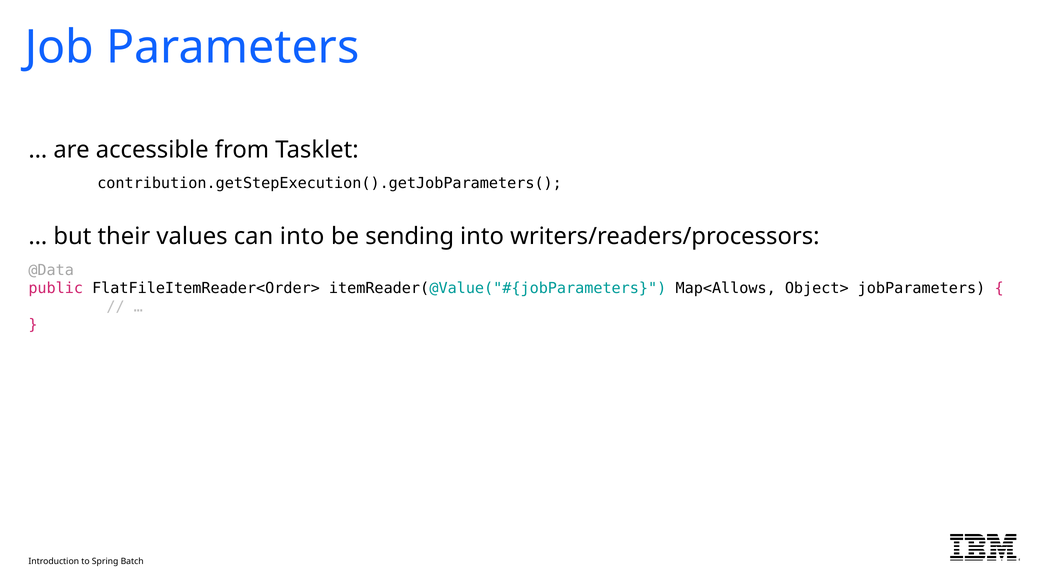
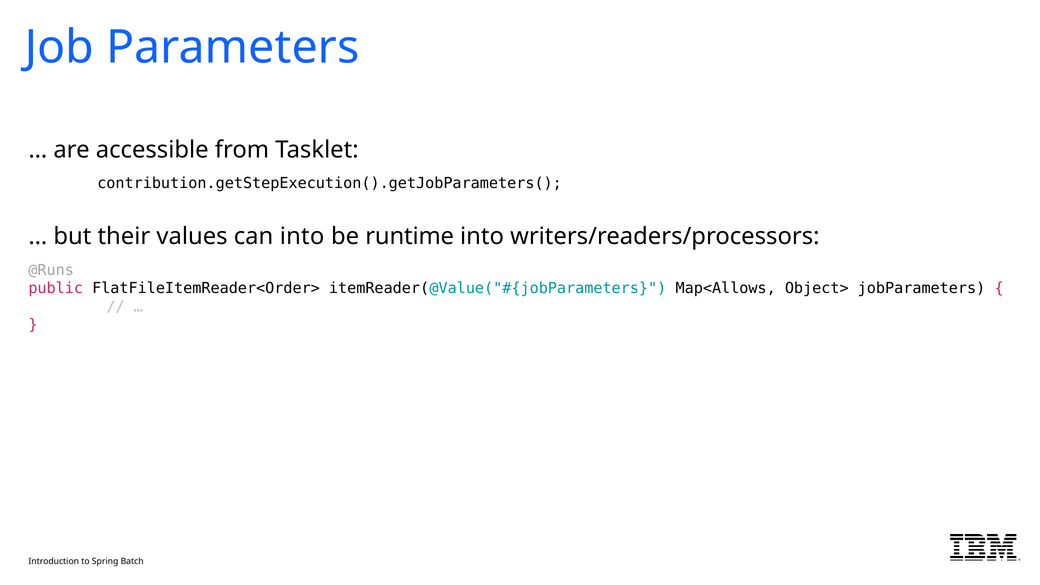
sending: sending -> runtime
@Data: @Data -> @Runs
